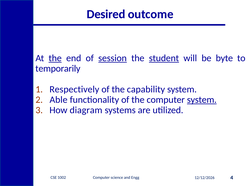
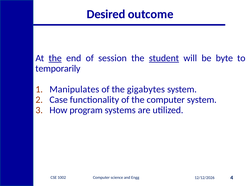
session underline: present -> none
Respectively: Respectively -> Manipulates
capability: capability -> gigabytes
Able: Able -> Case
system at (202, 100) underline: present -> none
diagram: diagram -> program
